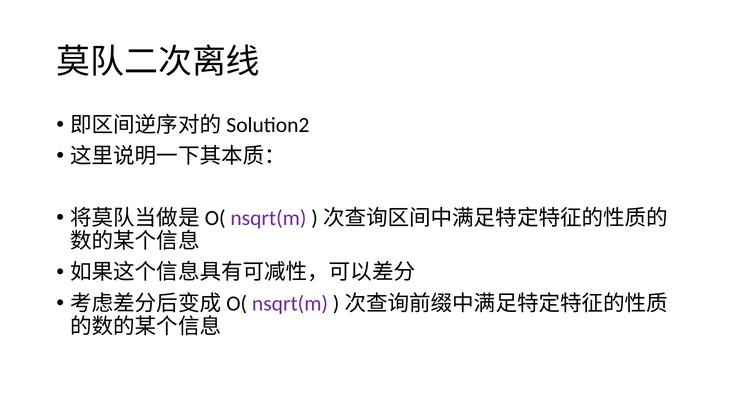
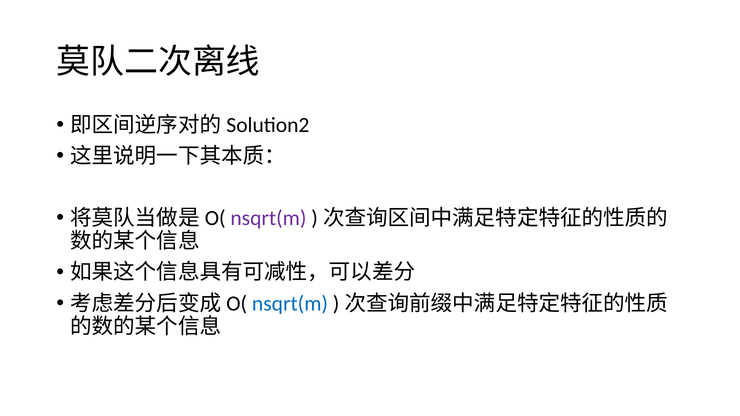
nsqrt(m at (290, 304) colour: purple -> blue
